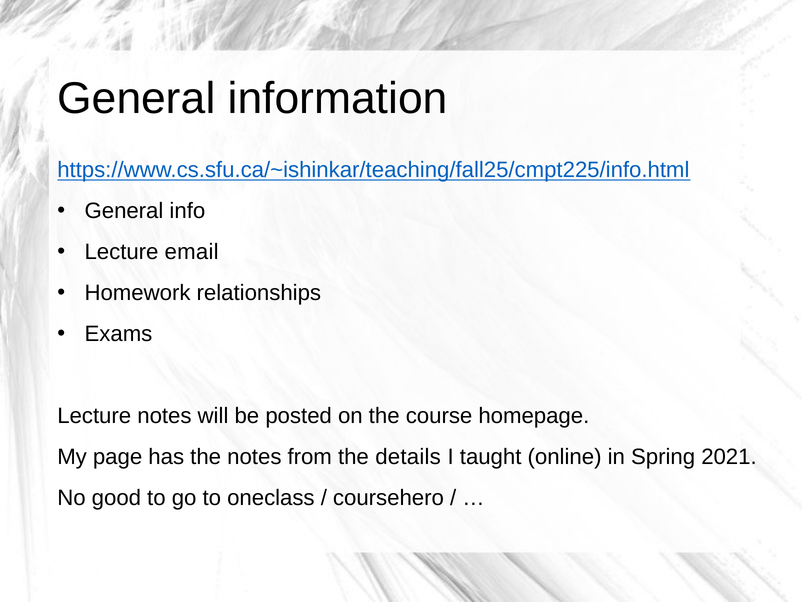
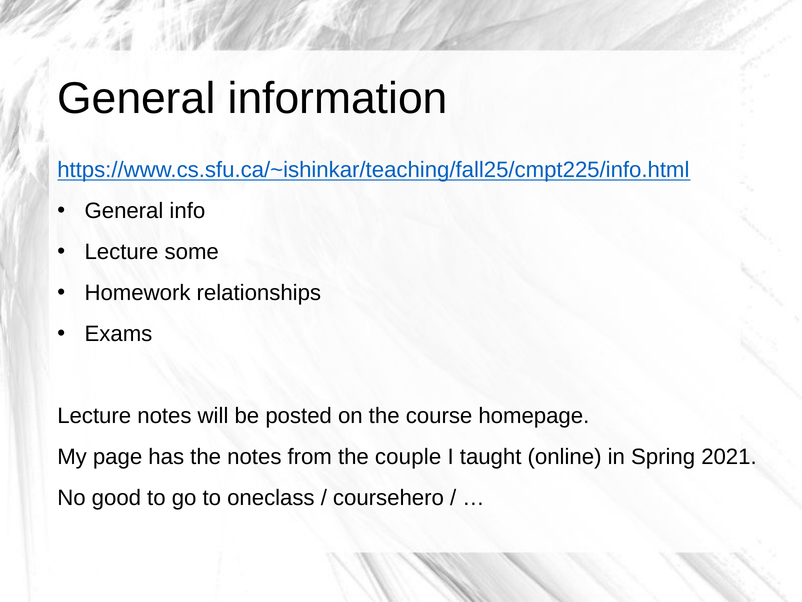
email: email -> some
details: details -> couple
